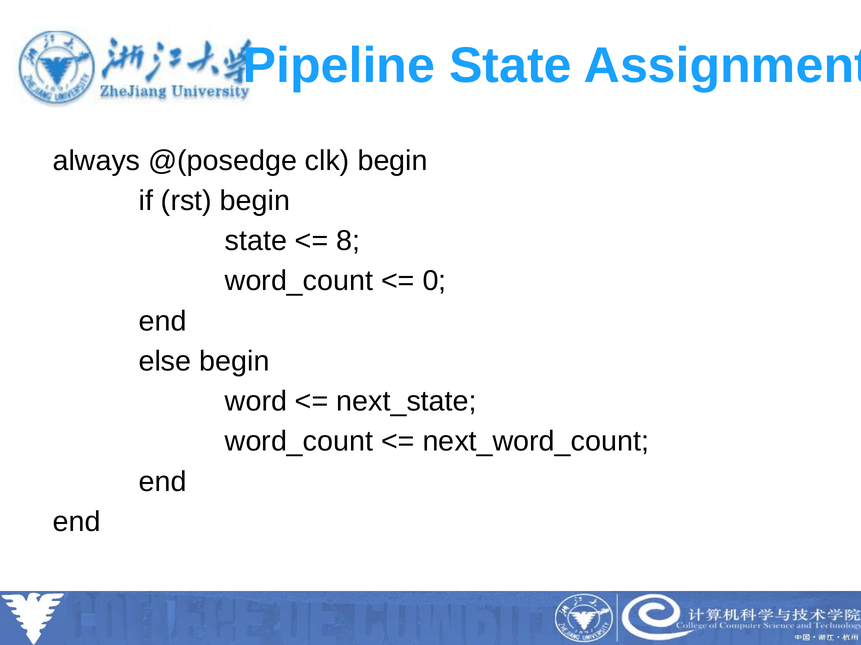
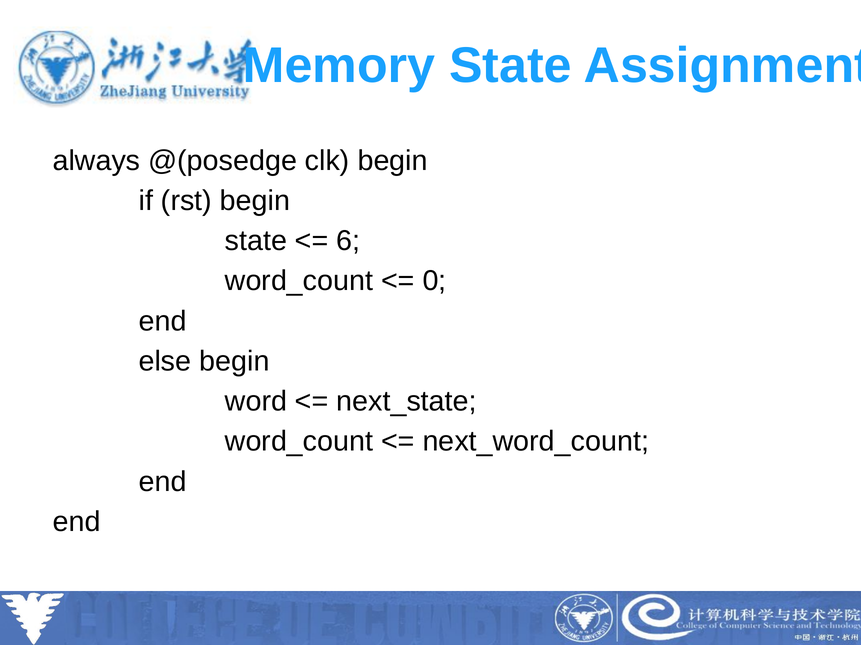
Pipeline: Pipeline -> Memory
8: 8 -> 6
